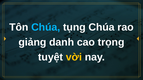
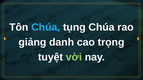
vời colour: yellow -> light green
